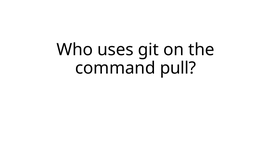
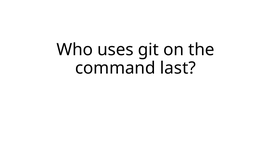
pull: pull -> last
